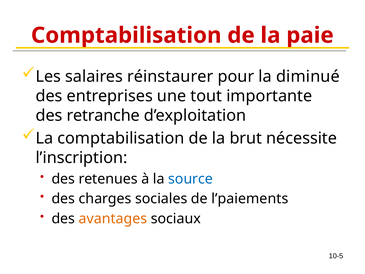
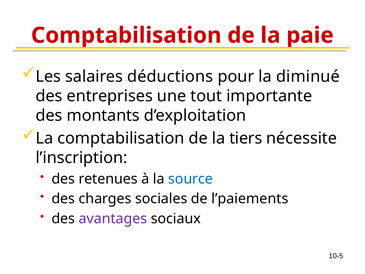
réinstaurer: réinstaurer -> déductions
retranche: retranche -> montants
brut: brut -> tiers
avantages colour: orange -> purple
